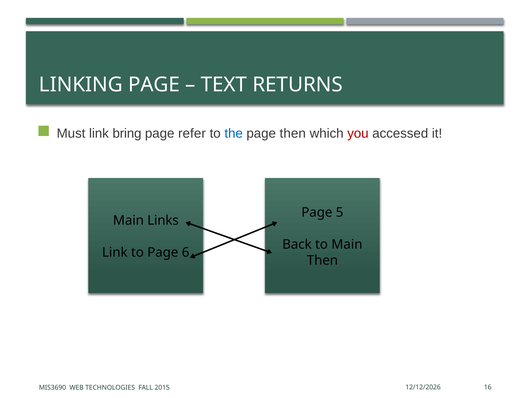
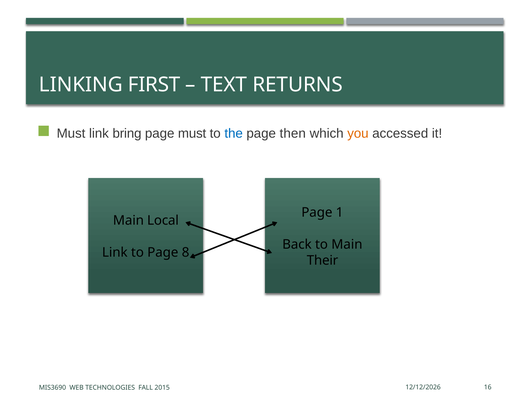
LINKING PAGE: PAGE -> FIRST
page refer: refer -> must
you colour: red -> orange
5: 5 -> 1
Links: Links -> Local
6: 6 -> 8
Then at (322, 260): Then -> Their
